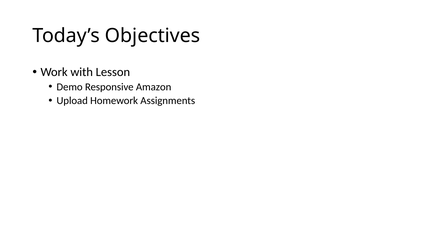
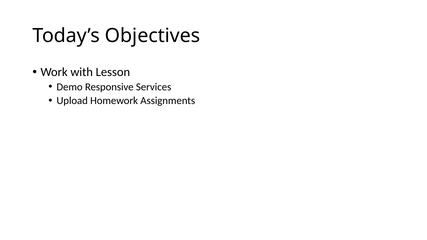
Amazon: Amazon -> Services
